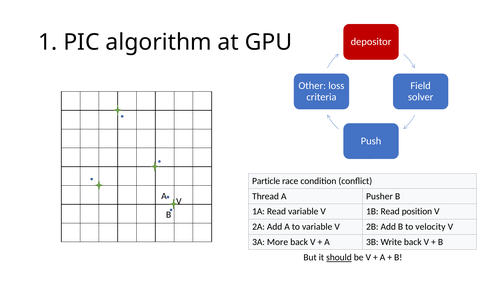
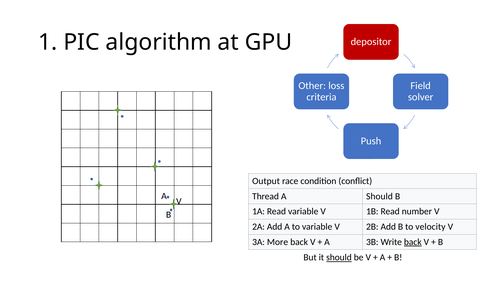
Particle: Particle -> Output
A Pusher: Pusher -> Should
position: position -> number
back at (413, 242) underline: none -> present
